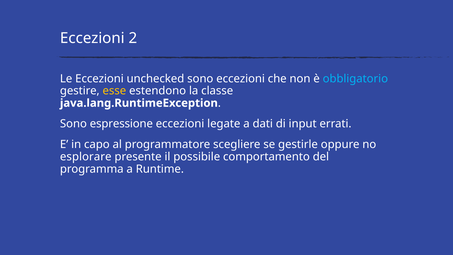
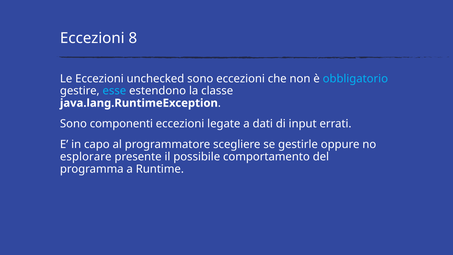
2: 2 -> 8
esse colour: yellow -> light blue
espressione: espressione -> componenti
